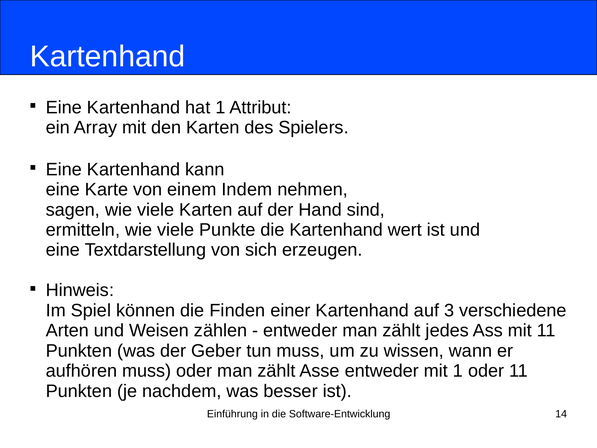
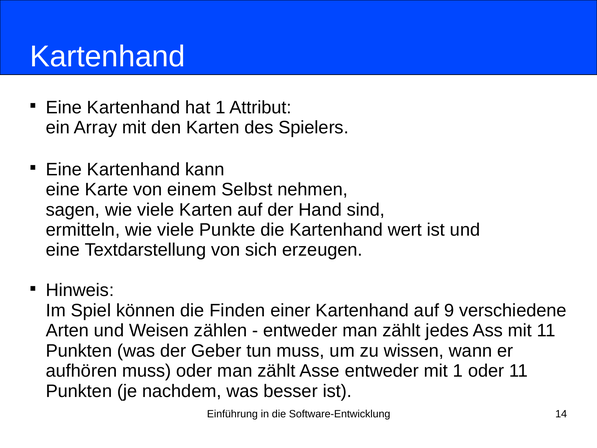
Indem: Indem -> Selbst
3: 3 -> 9
